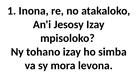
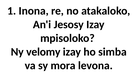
tohano: tohano -> velomy
